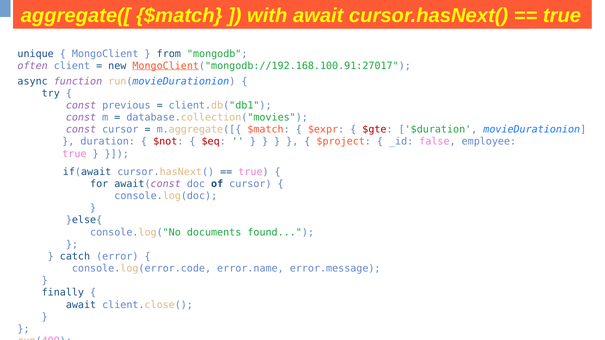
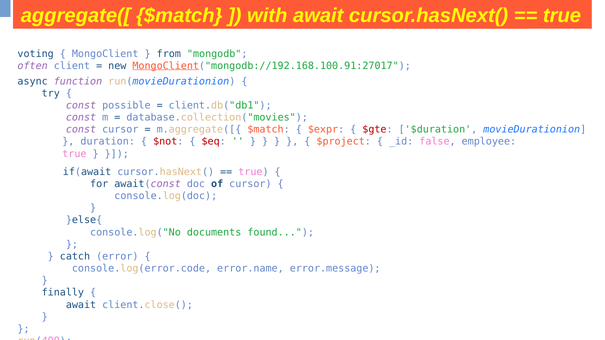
unique: unique -> voting
previous: previous -> possible
